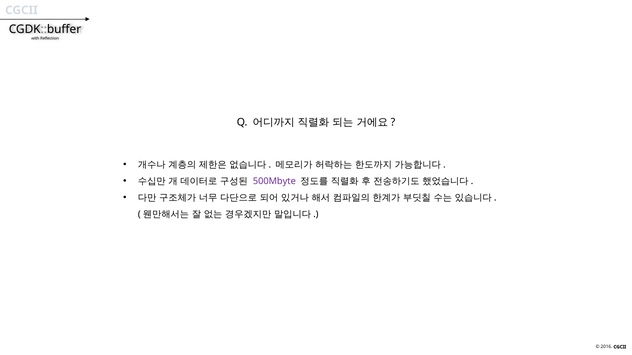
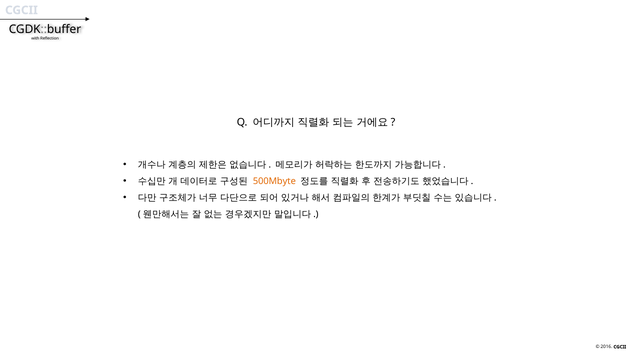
500Mbyte colour: purple -> orange
